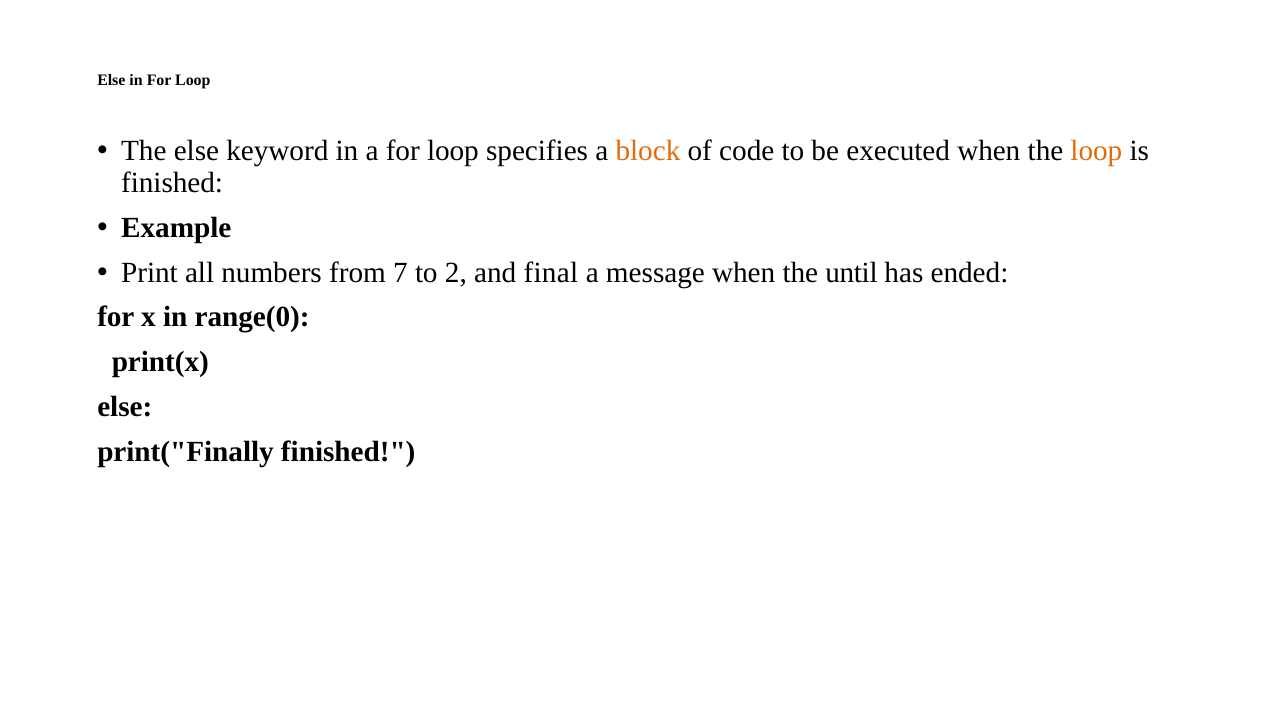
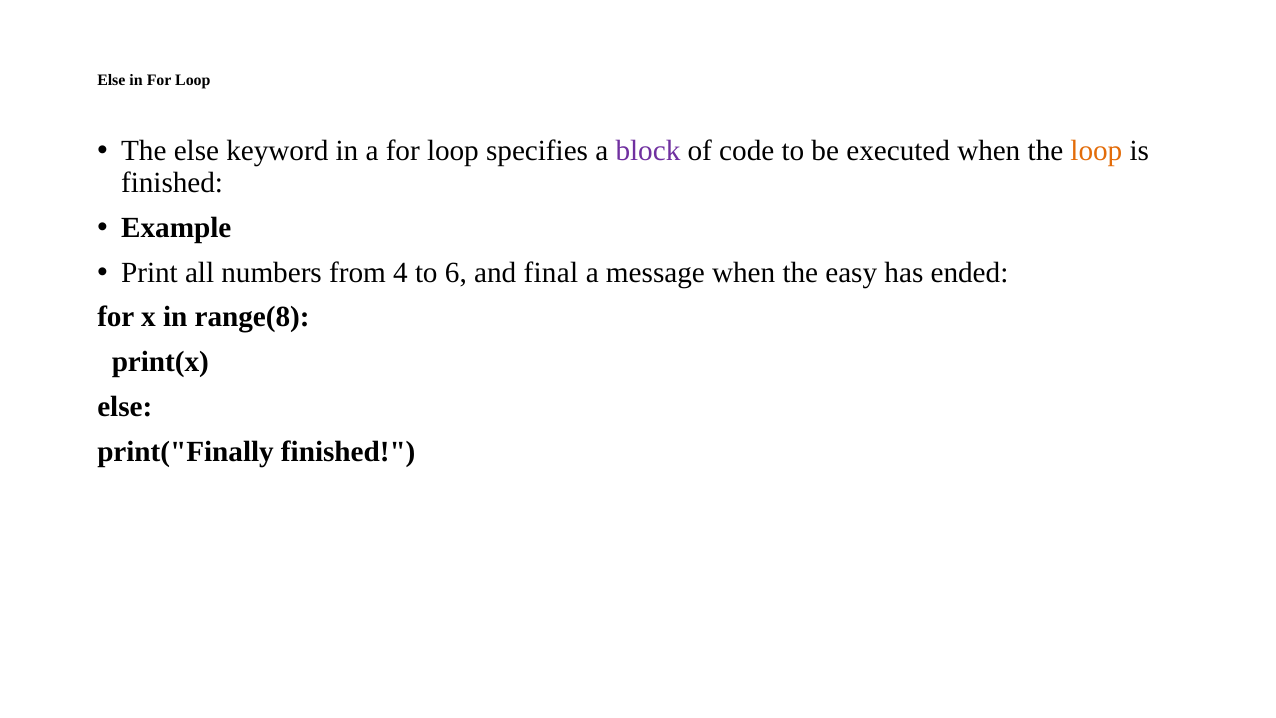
block colour: orange -> purple
7: 7 -> 4
2: 2 -> 6
until: until -> easy
range(0: range(0 -> range(8
